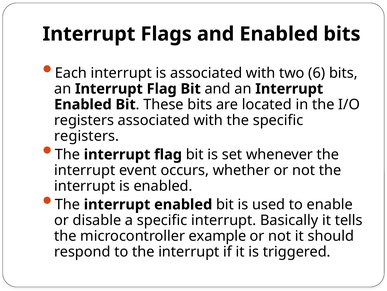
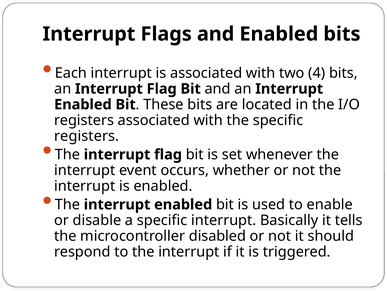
6: 6 -> 4
example: example -> disabled
